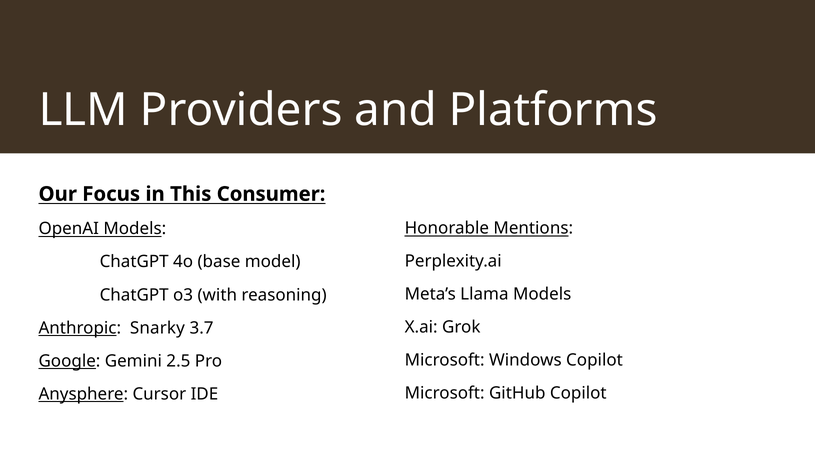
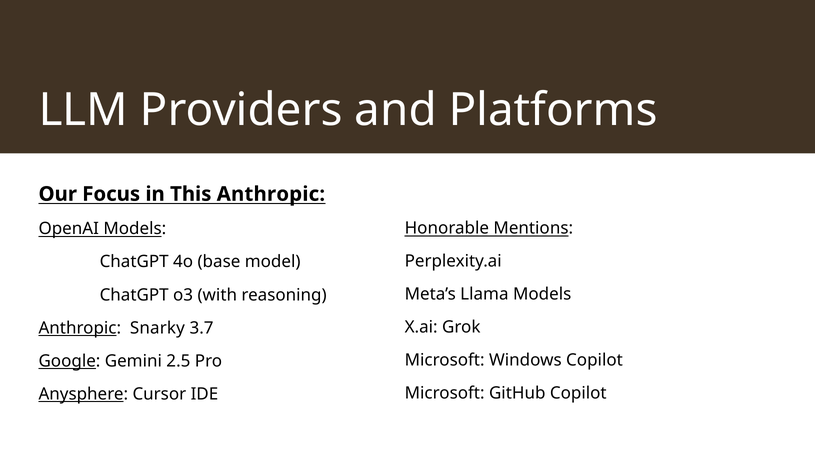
This Consumer: Consumer -> Anthropic
